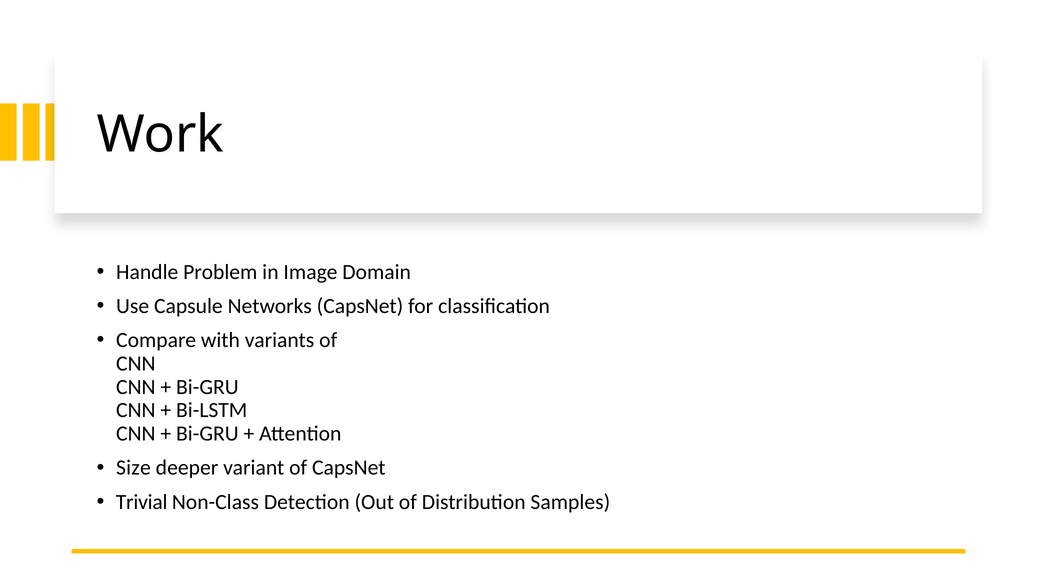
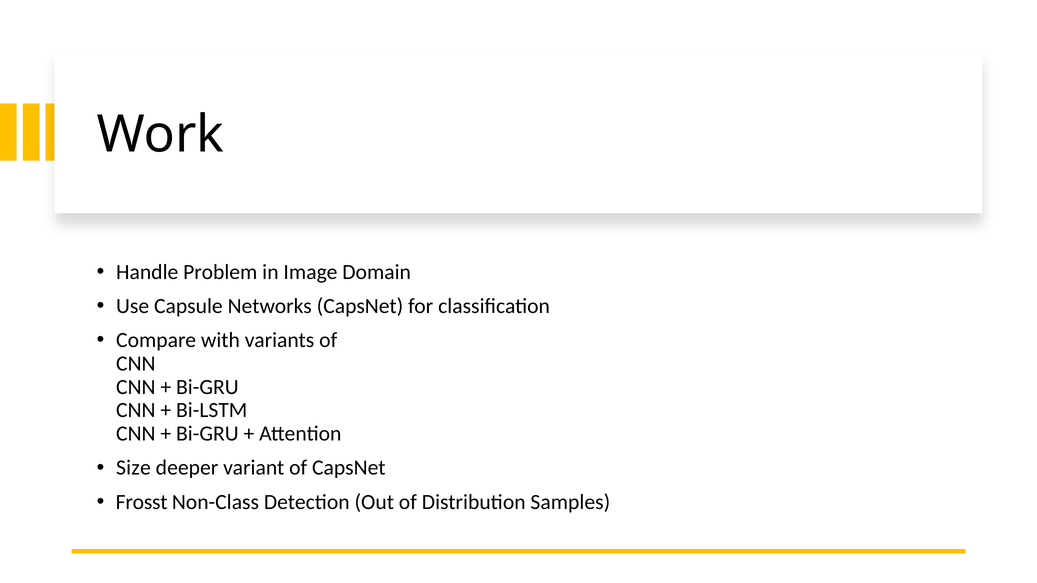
Trivial: Trivial -> Frosst
